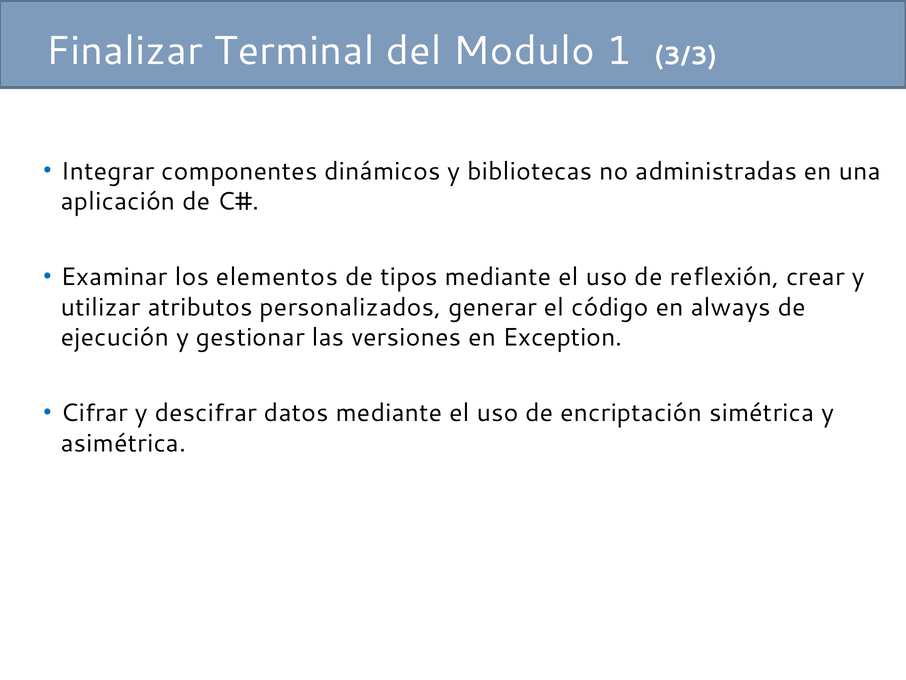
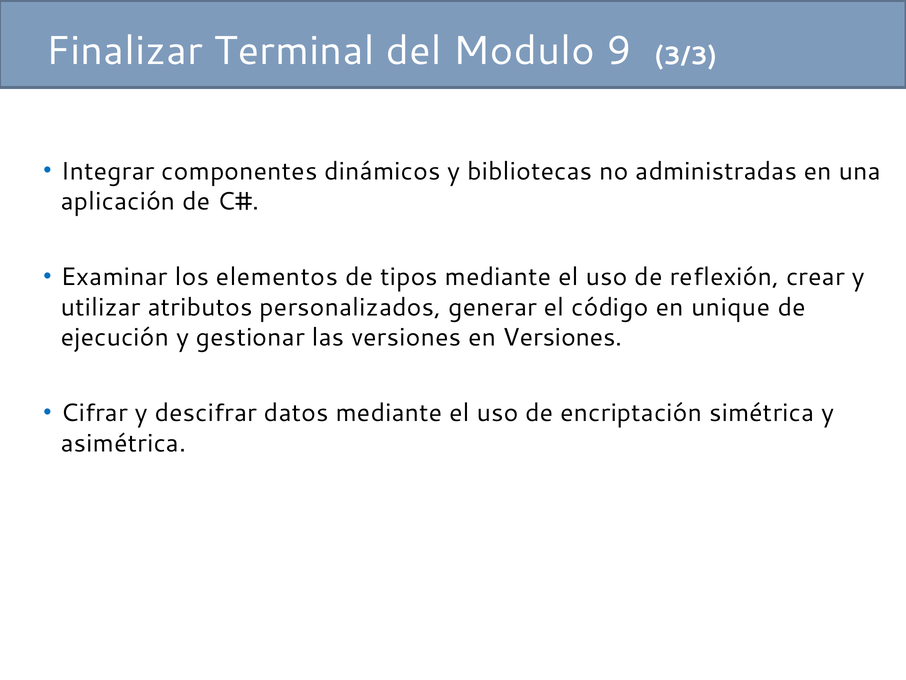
1: 1 -> 9
always: always -> unique
en Exception: Exception -> Versiones
